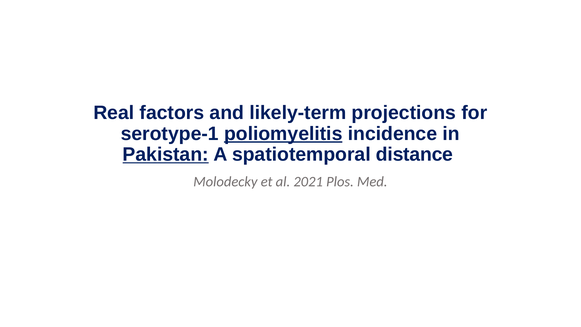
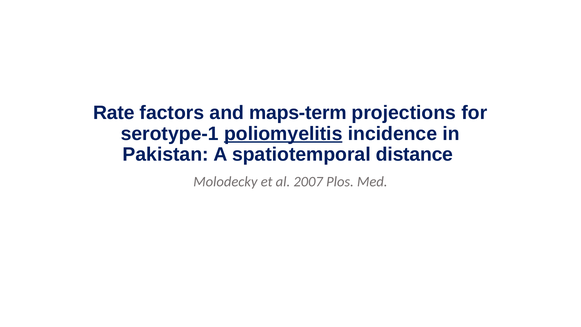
Real: Real -> Rate
likely-term: likely-term -> maps-term
Pakistan underline: present -> none
2021: 2021 -> 2007
